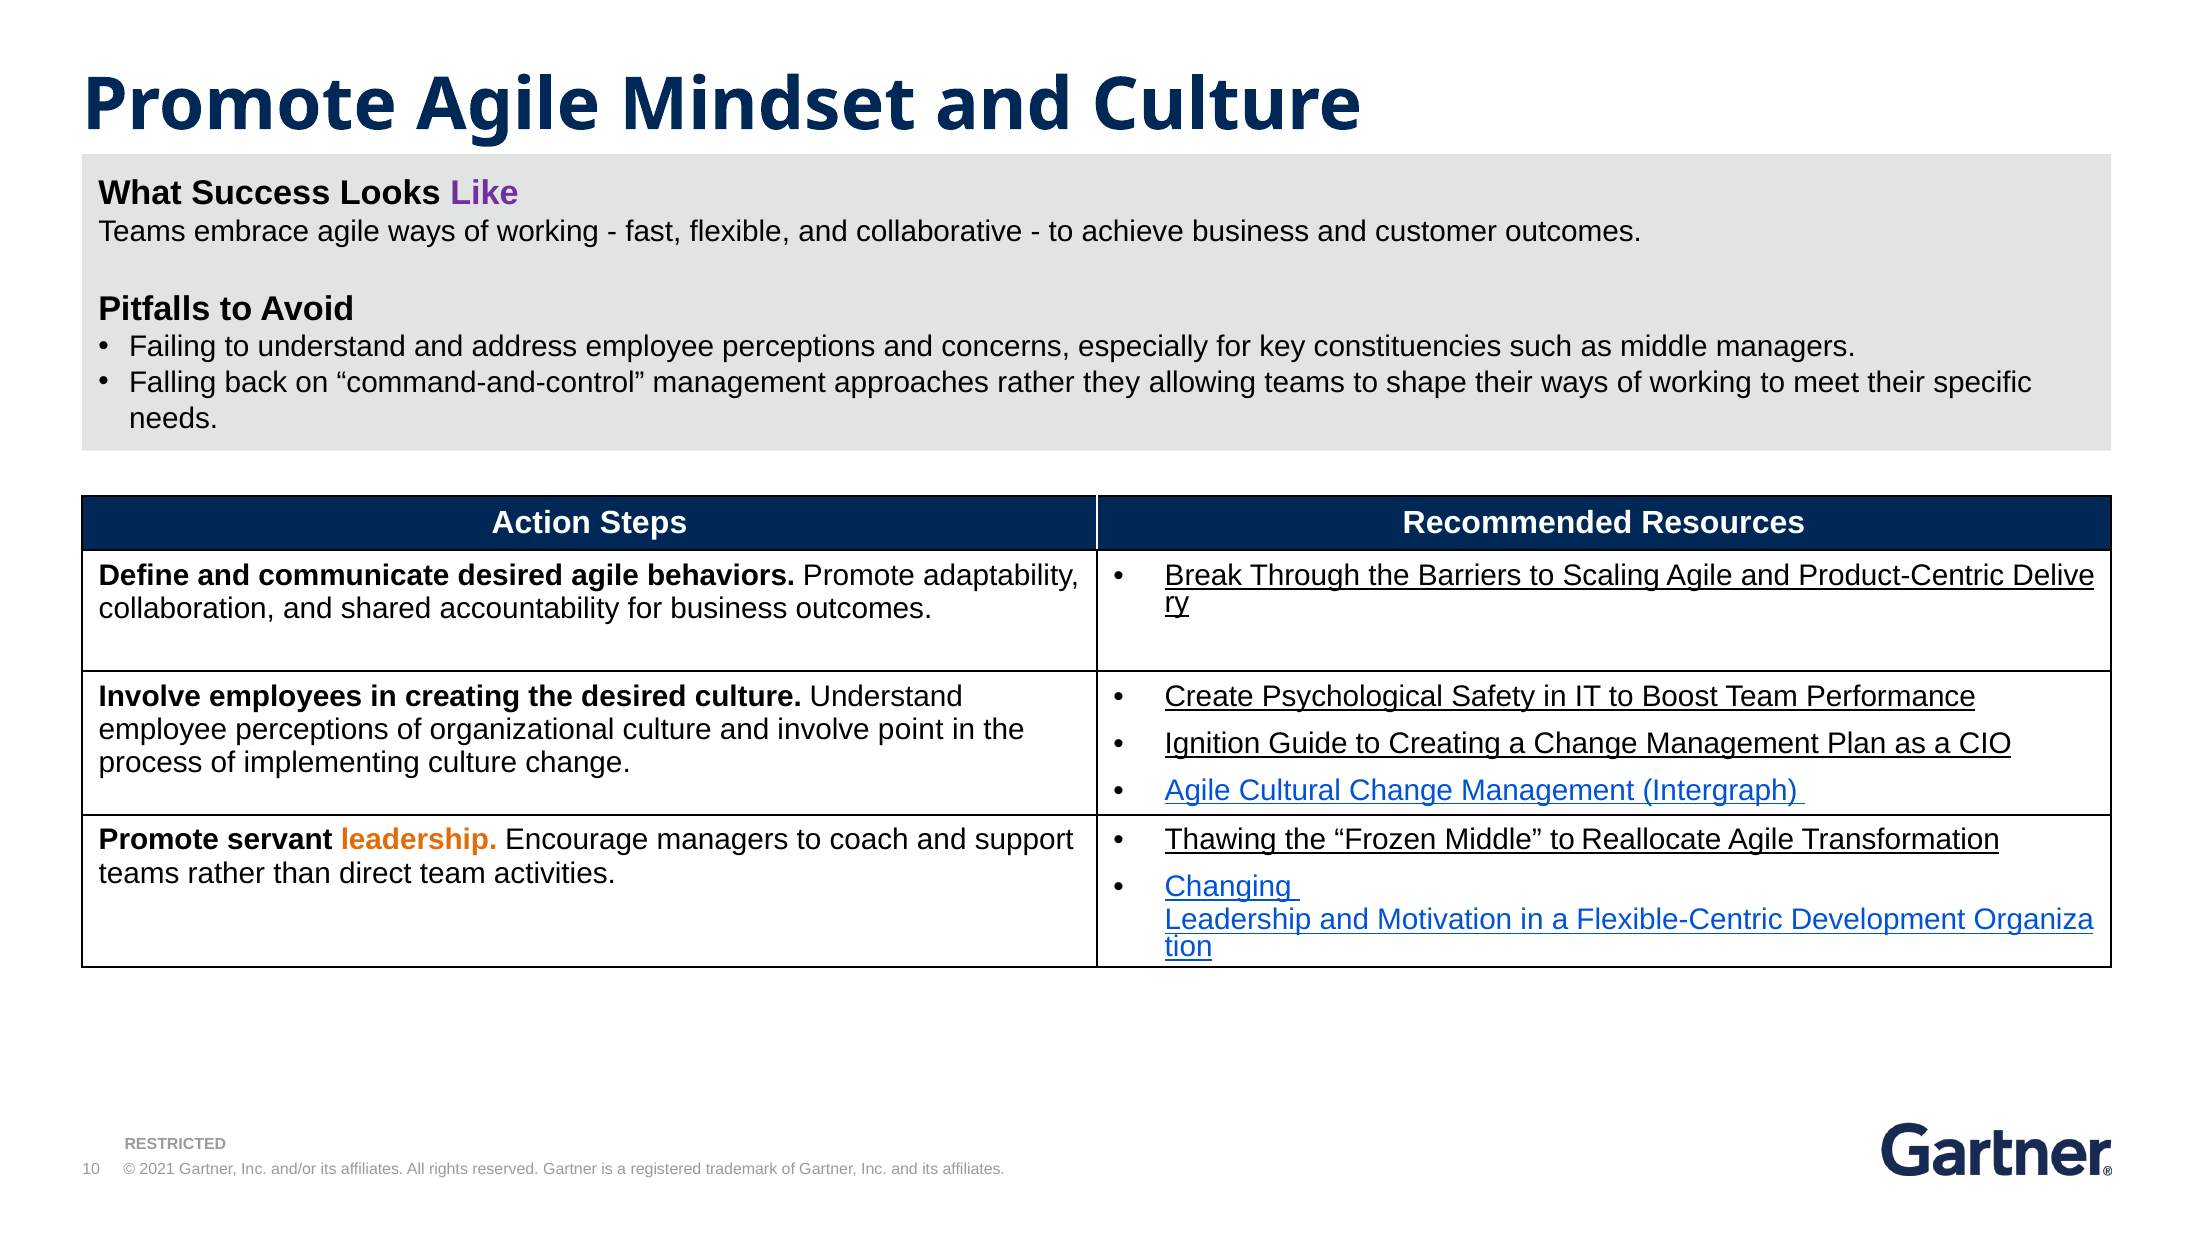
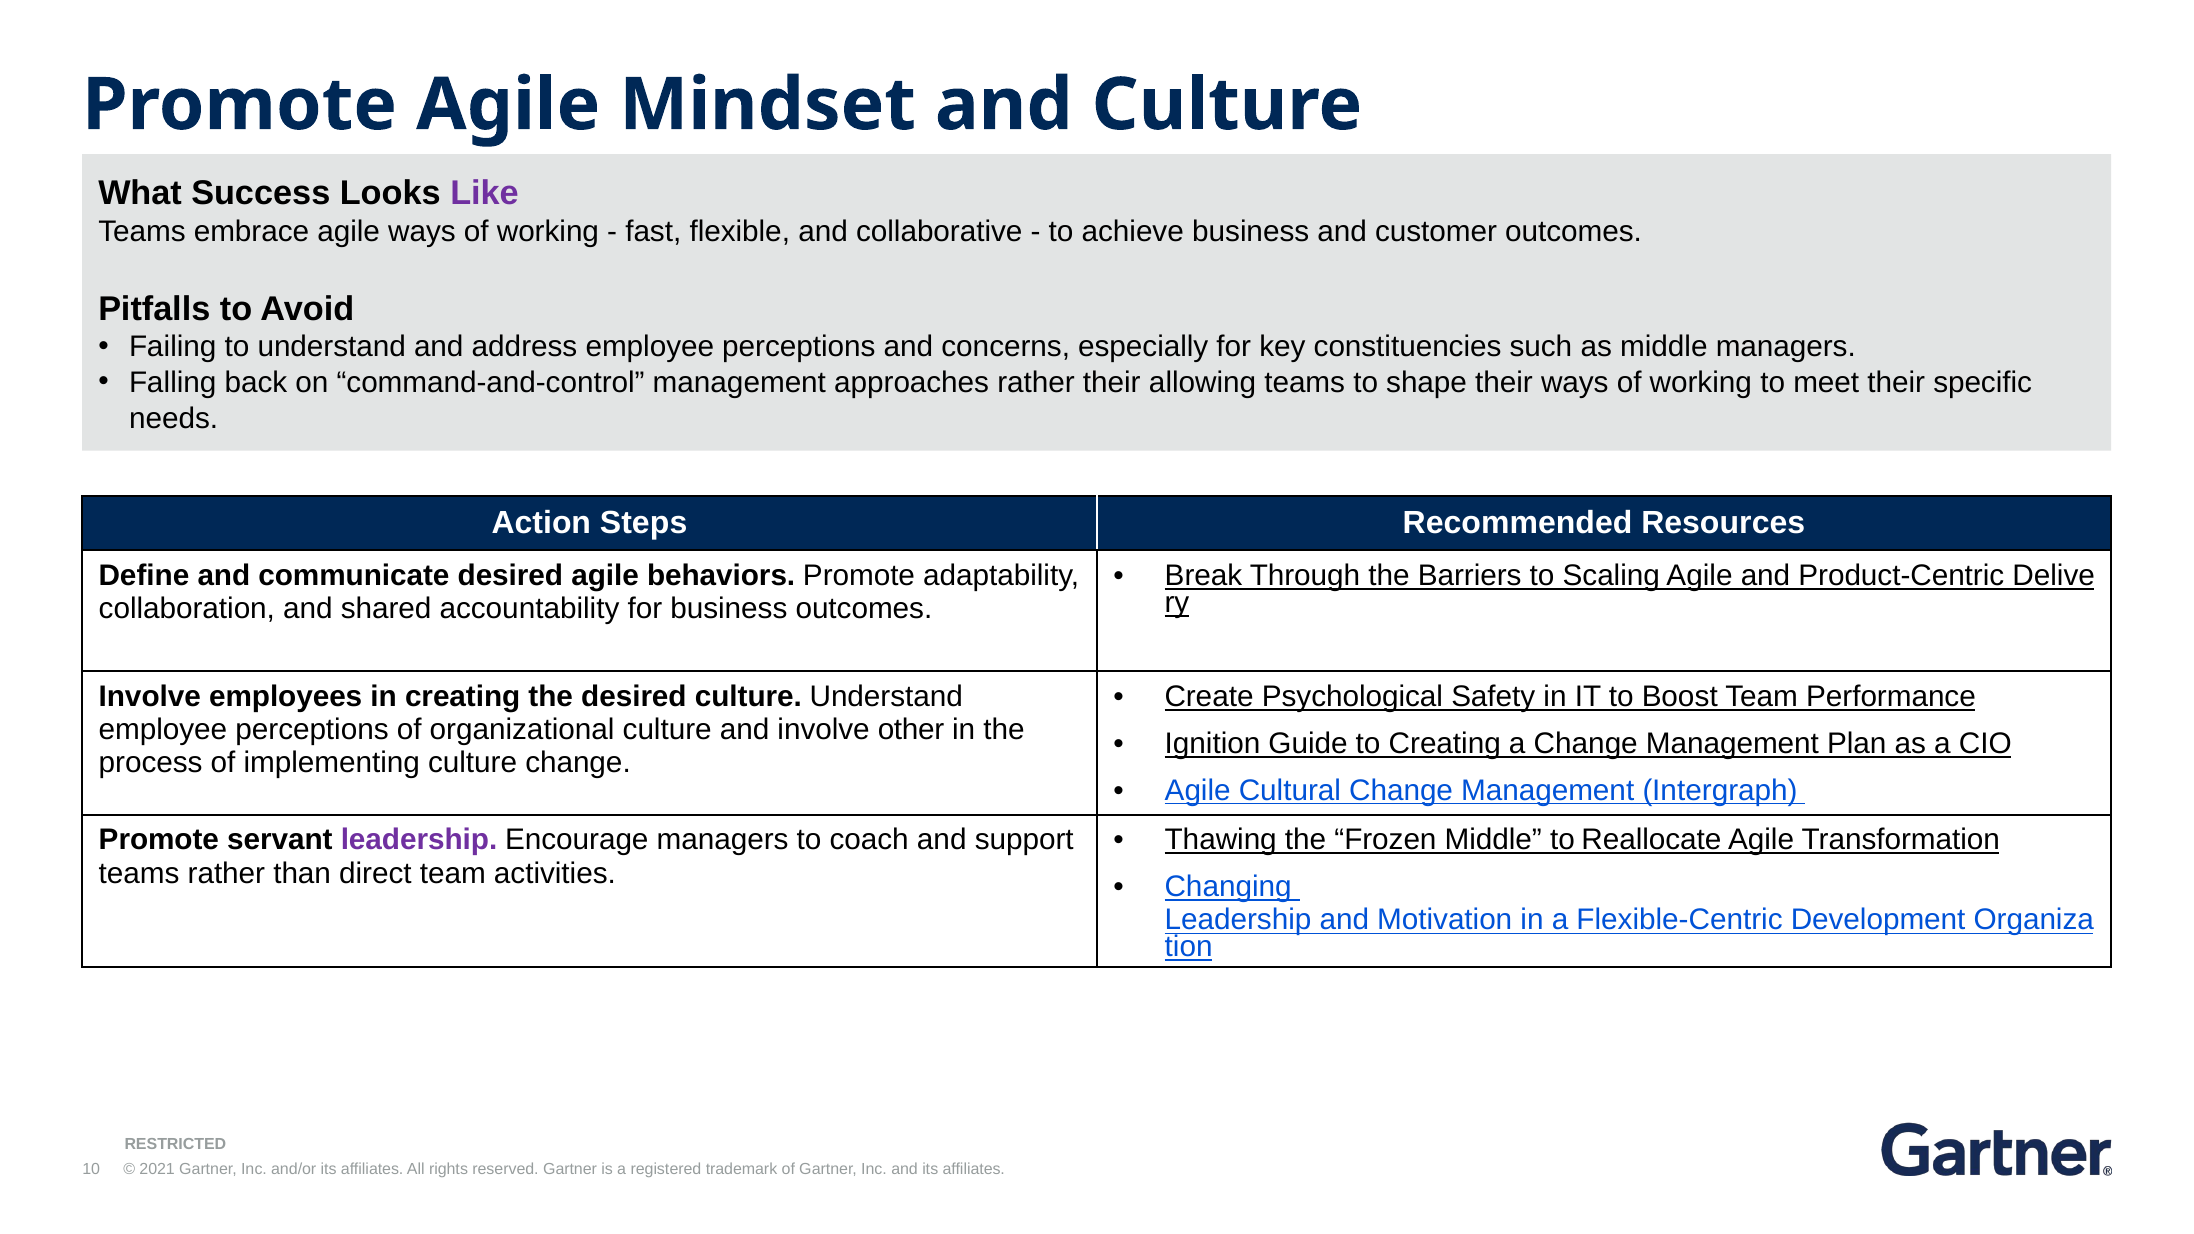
rather they: they -> their
point: point -> other
leadership at (419, 840) colour: orange -> purple
